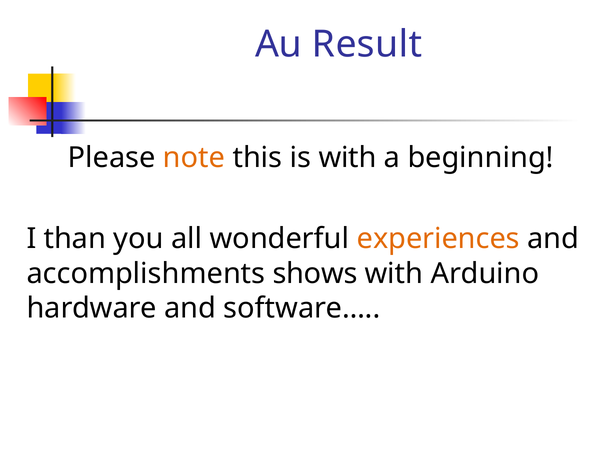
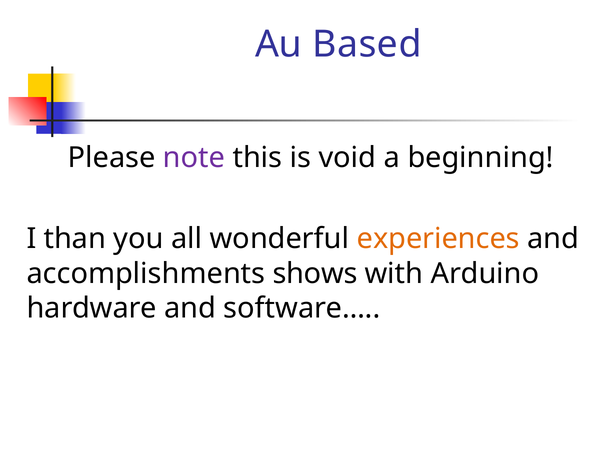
Result: Result -> Based
note colour: orange -> purple
is with: with -> void
